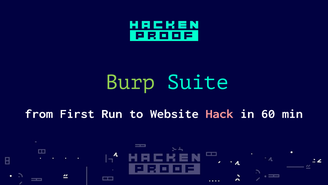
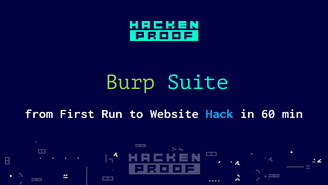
Hack colour: pink -> light blue
